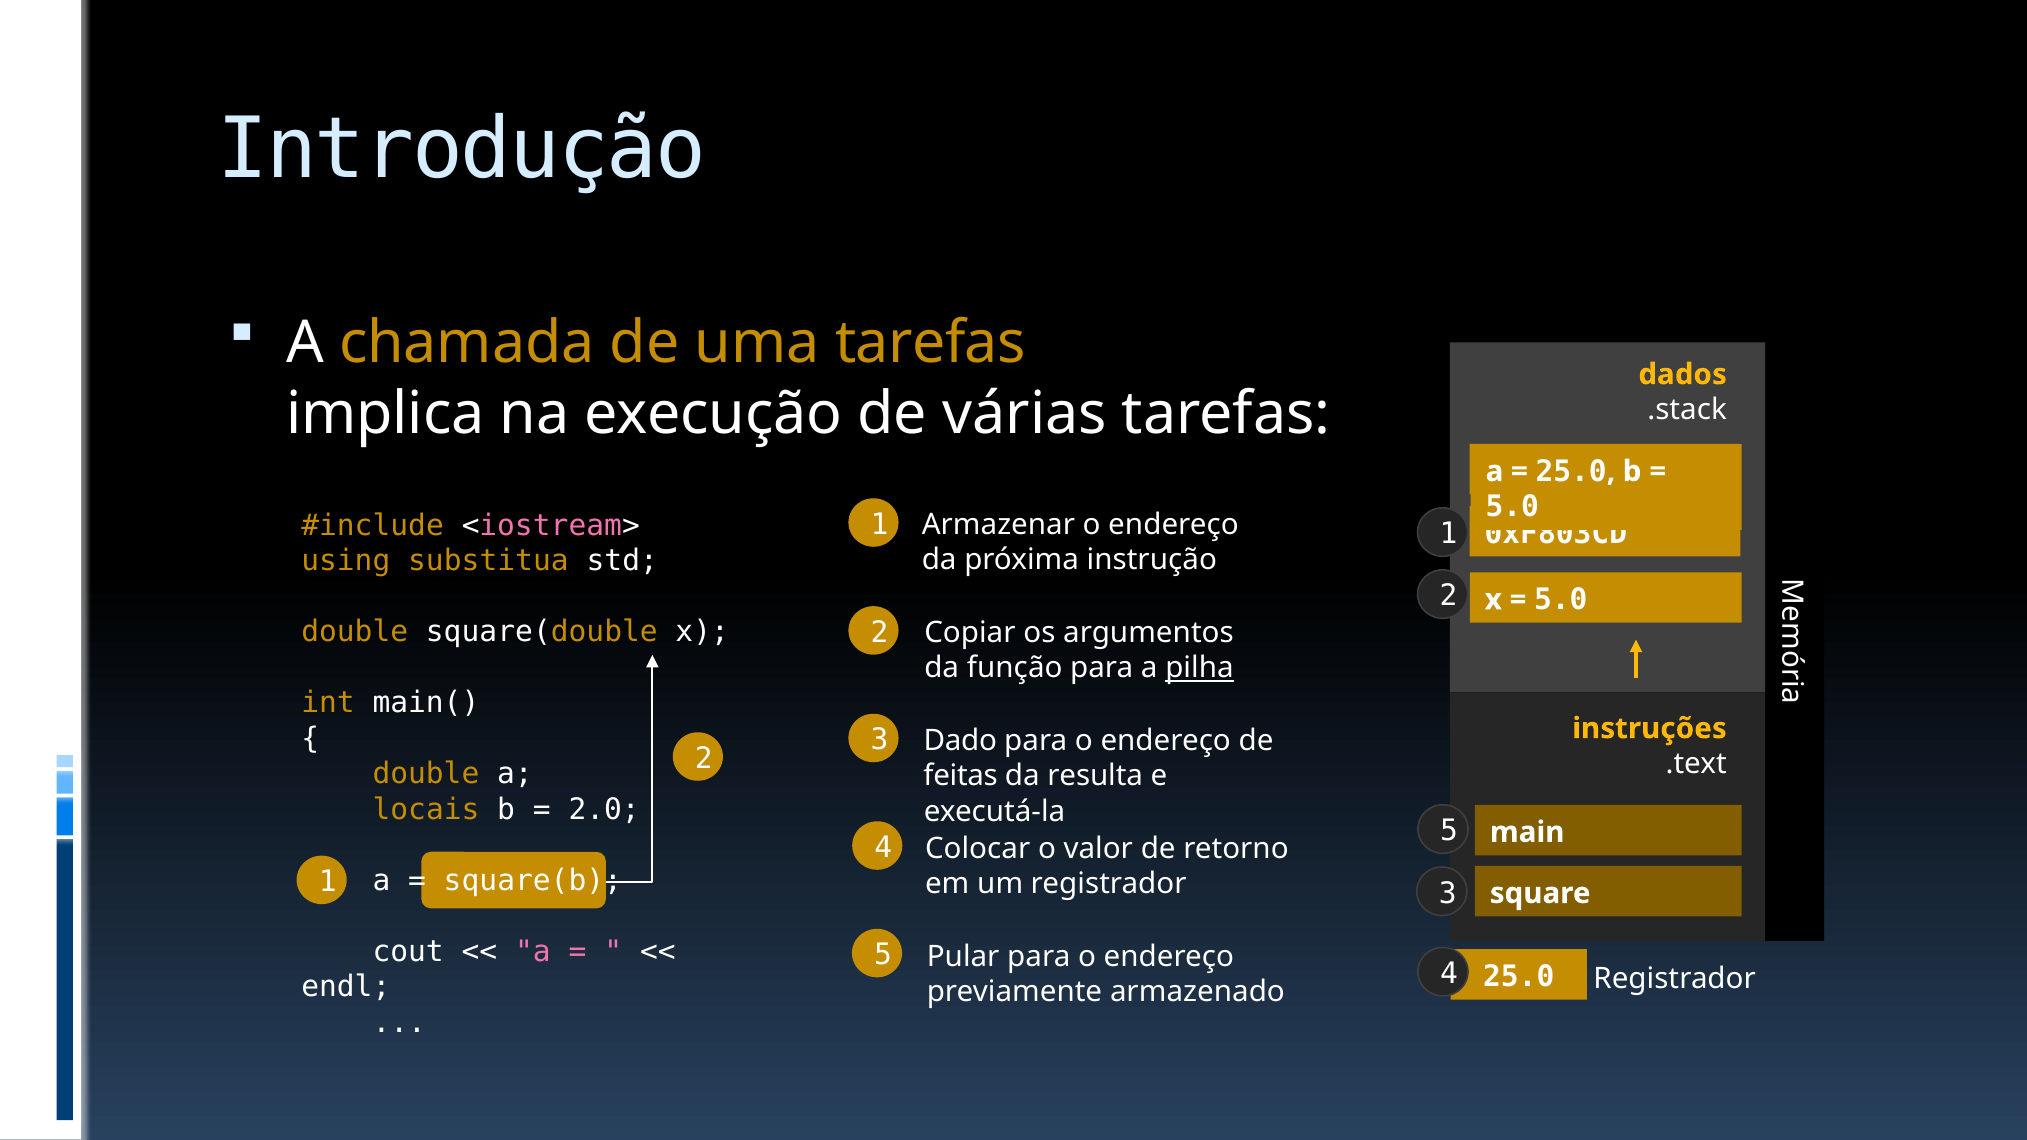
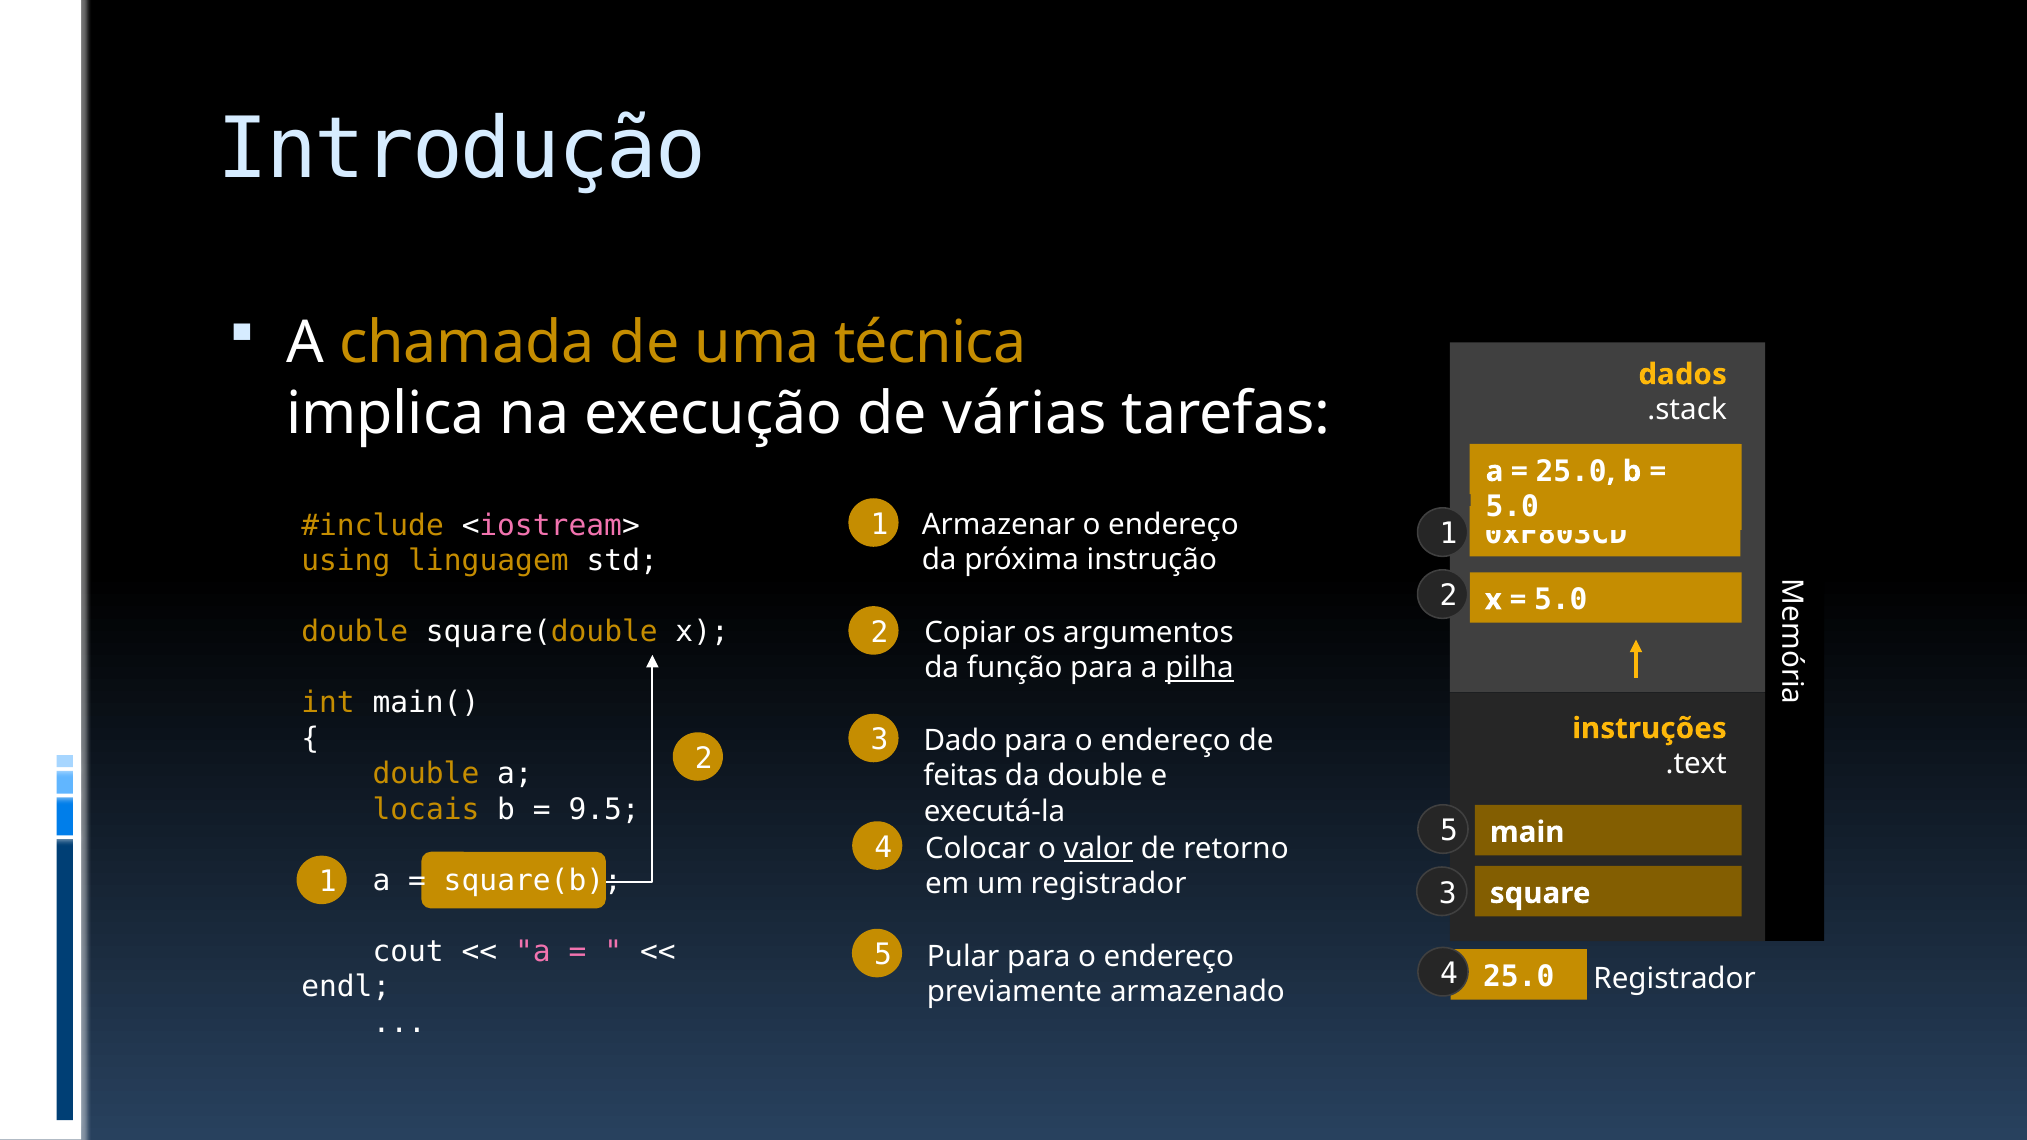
uma tarefas: tarefas -> técnica
substitua: substitua -> linguagem
da resulta: resulta -> double
2.0: 2.0 -> 9.5
valor underline: none -> present
